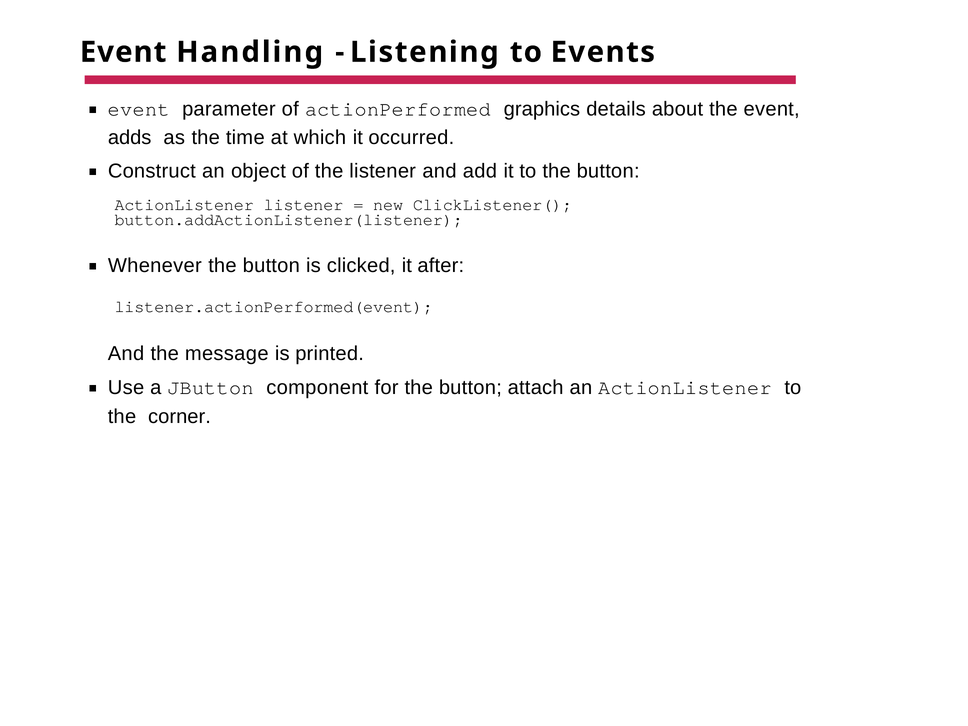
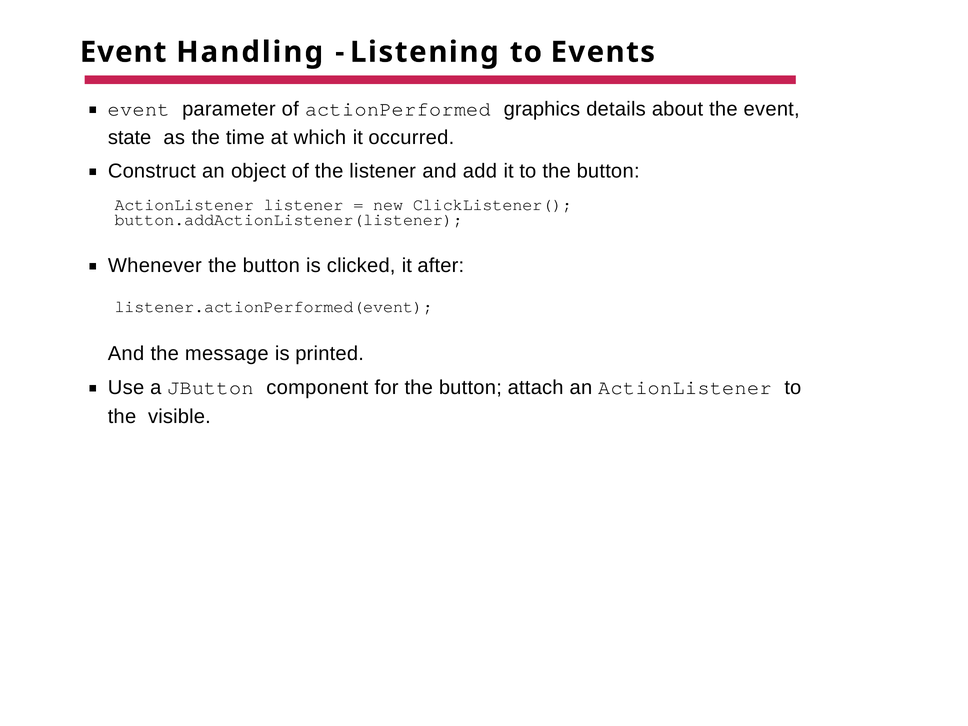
adds: adds -> state
corner: corner -> visible
